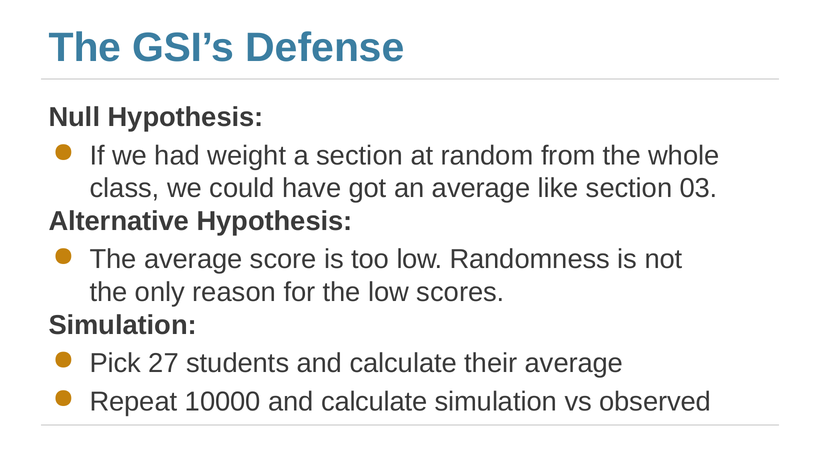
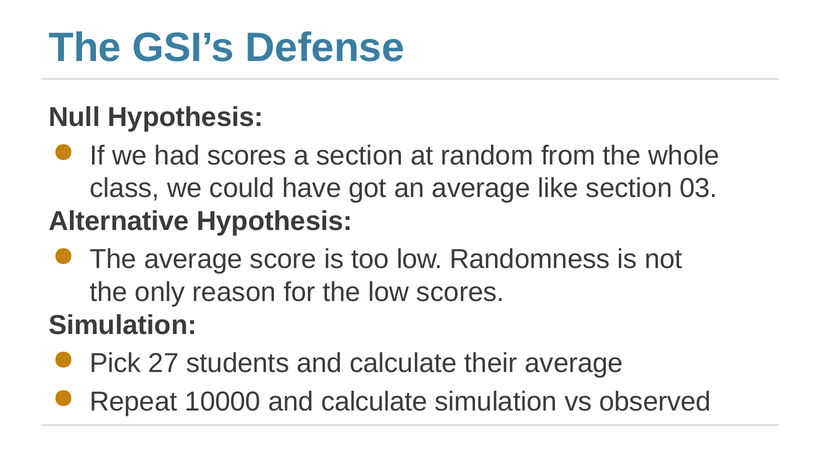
had weight: weight -> scores
